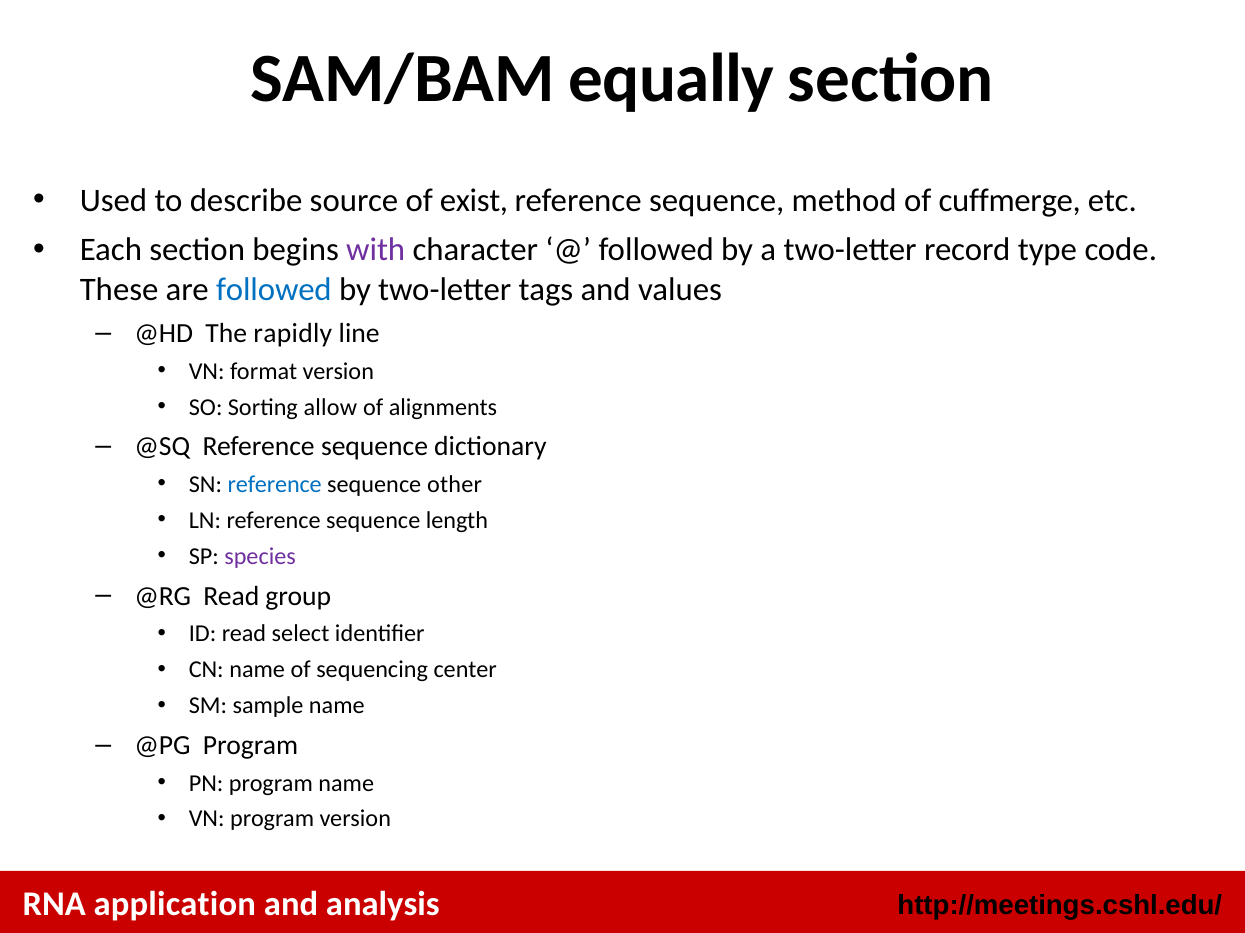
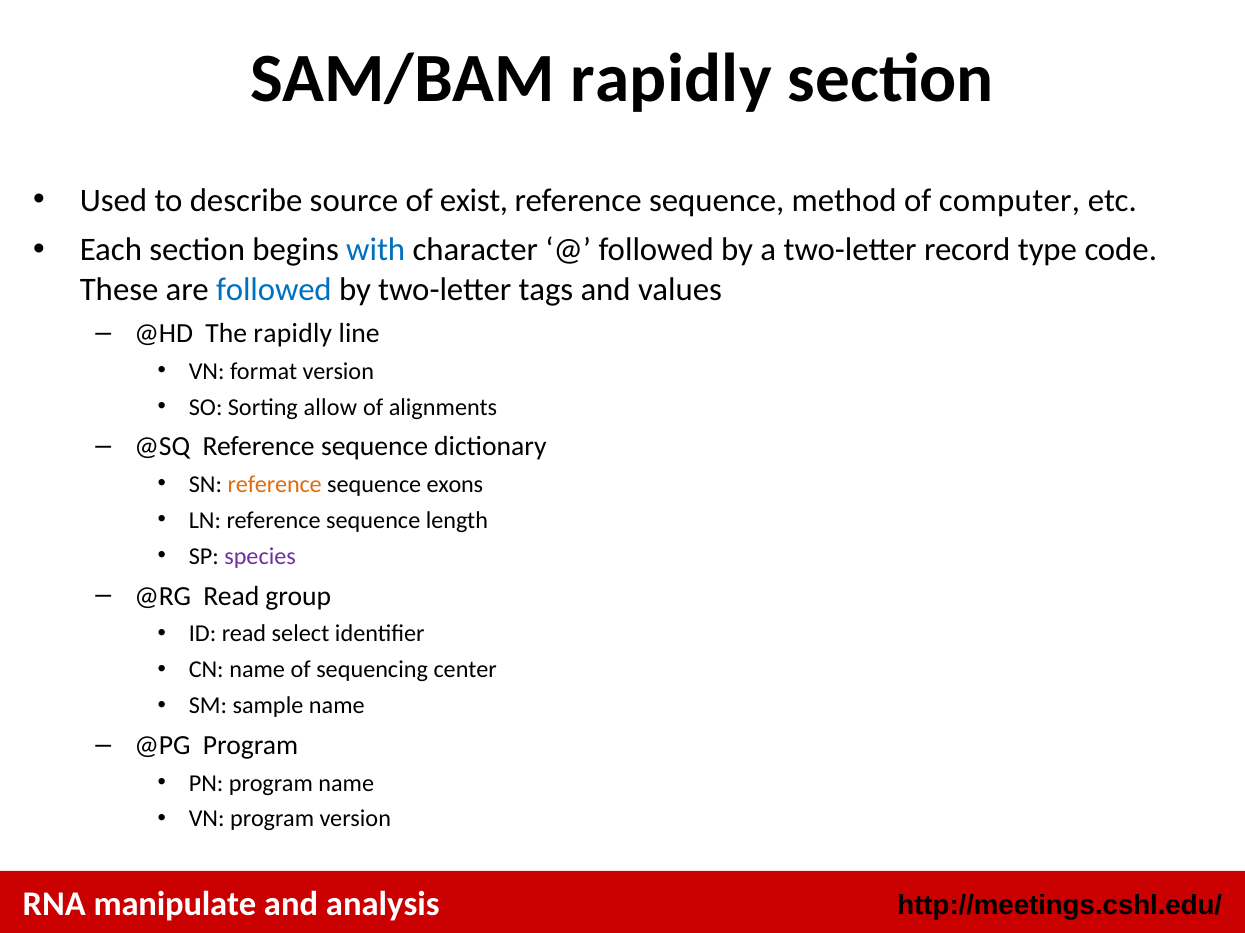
SAM/BAM equally: equally -> rapidly
cuffmerge: cuffmerge -> computer
with colour: purple -> blue
reference at (275, 485) colour: blue -> orange
other: other -> exons
application: application -> manipulate
